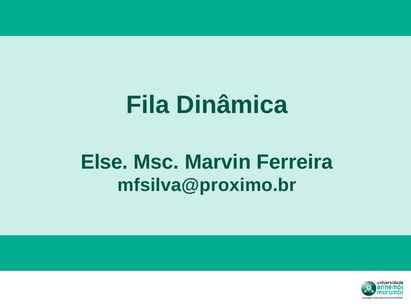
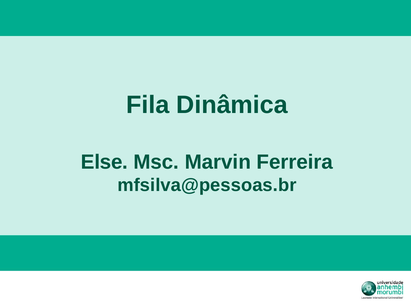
mfsilva@proximo.br: mfsilva@proximo.br -> mfsilva@pessoas.br
